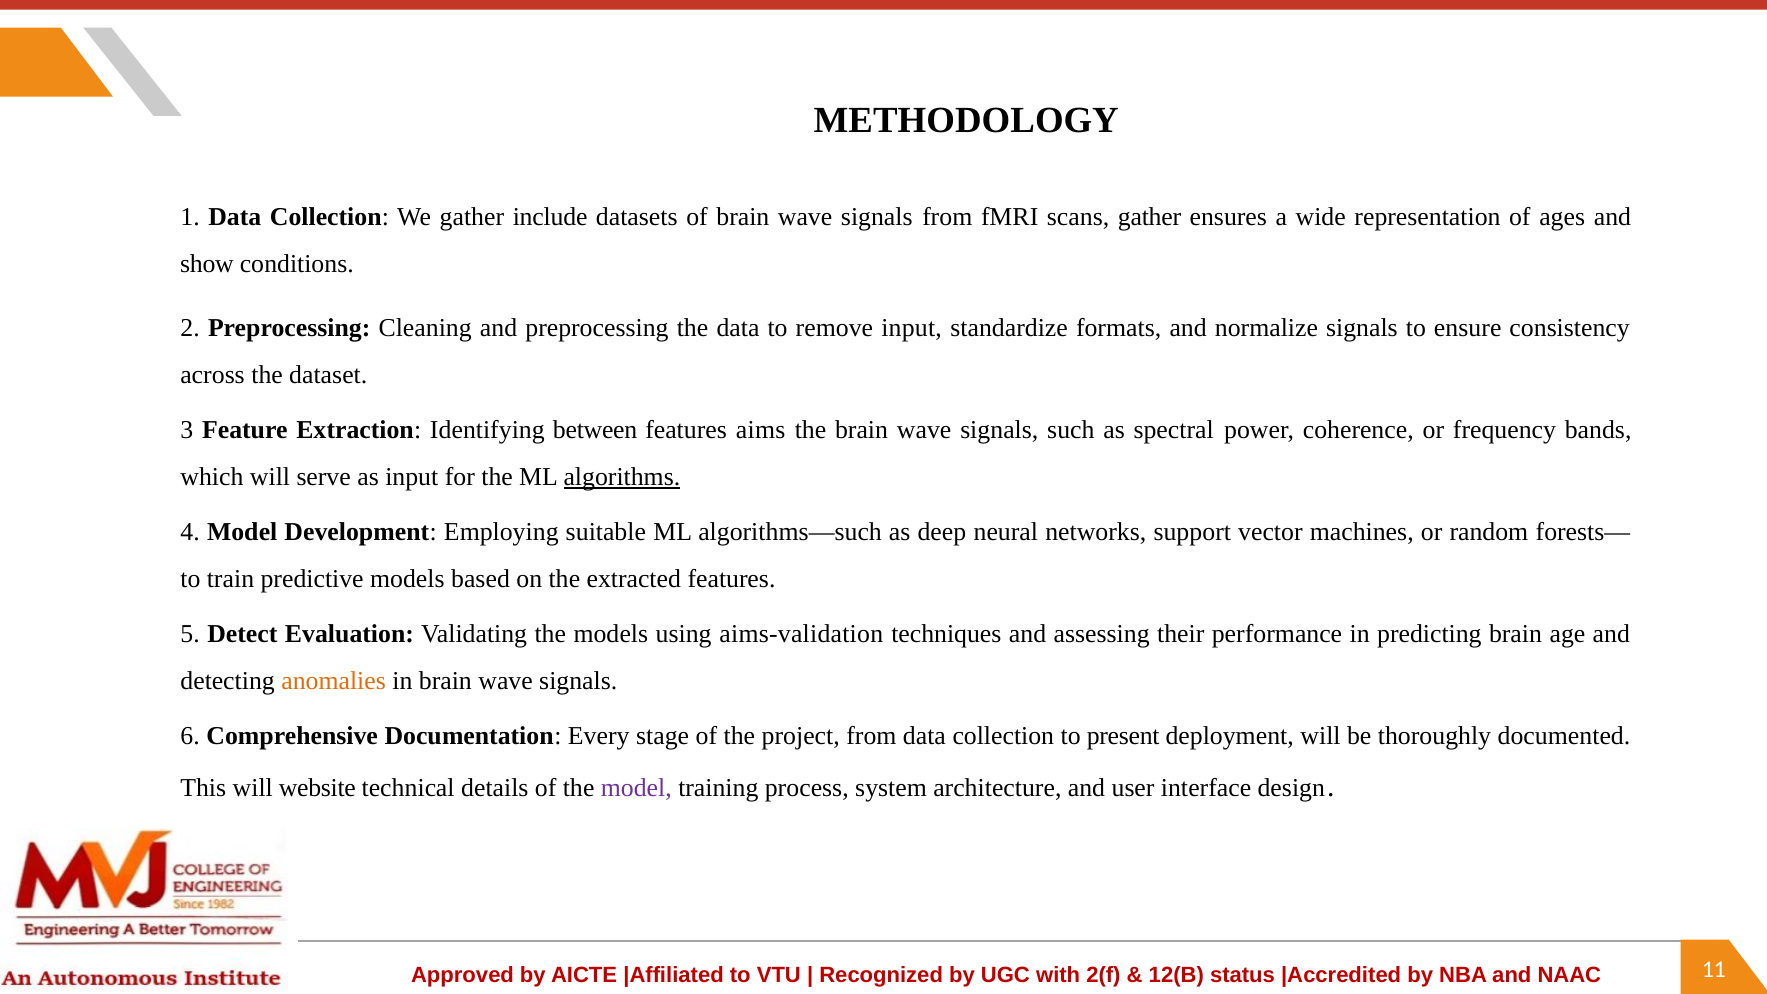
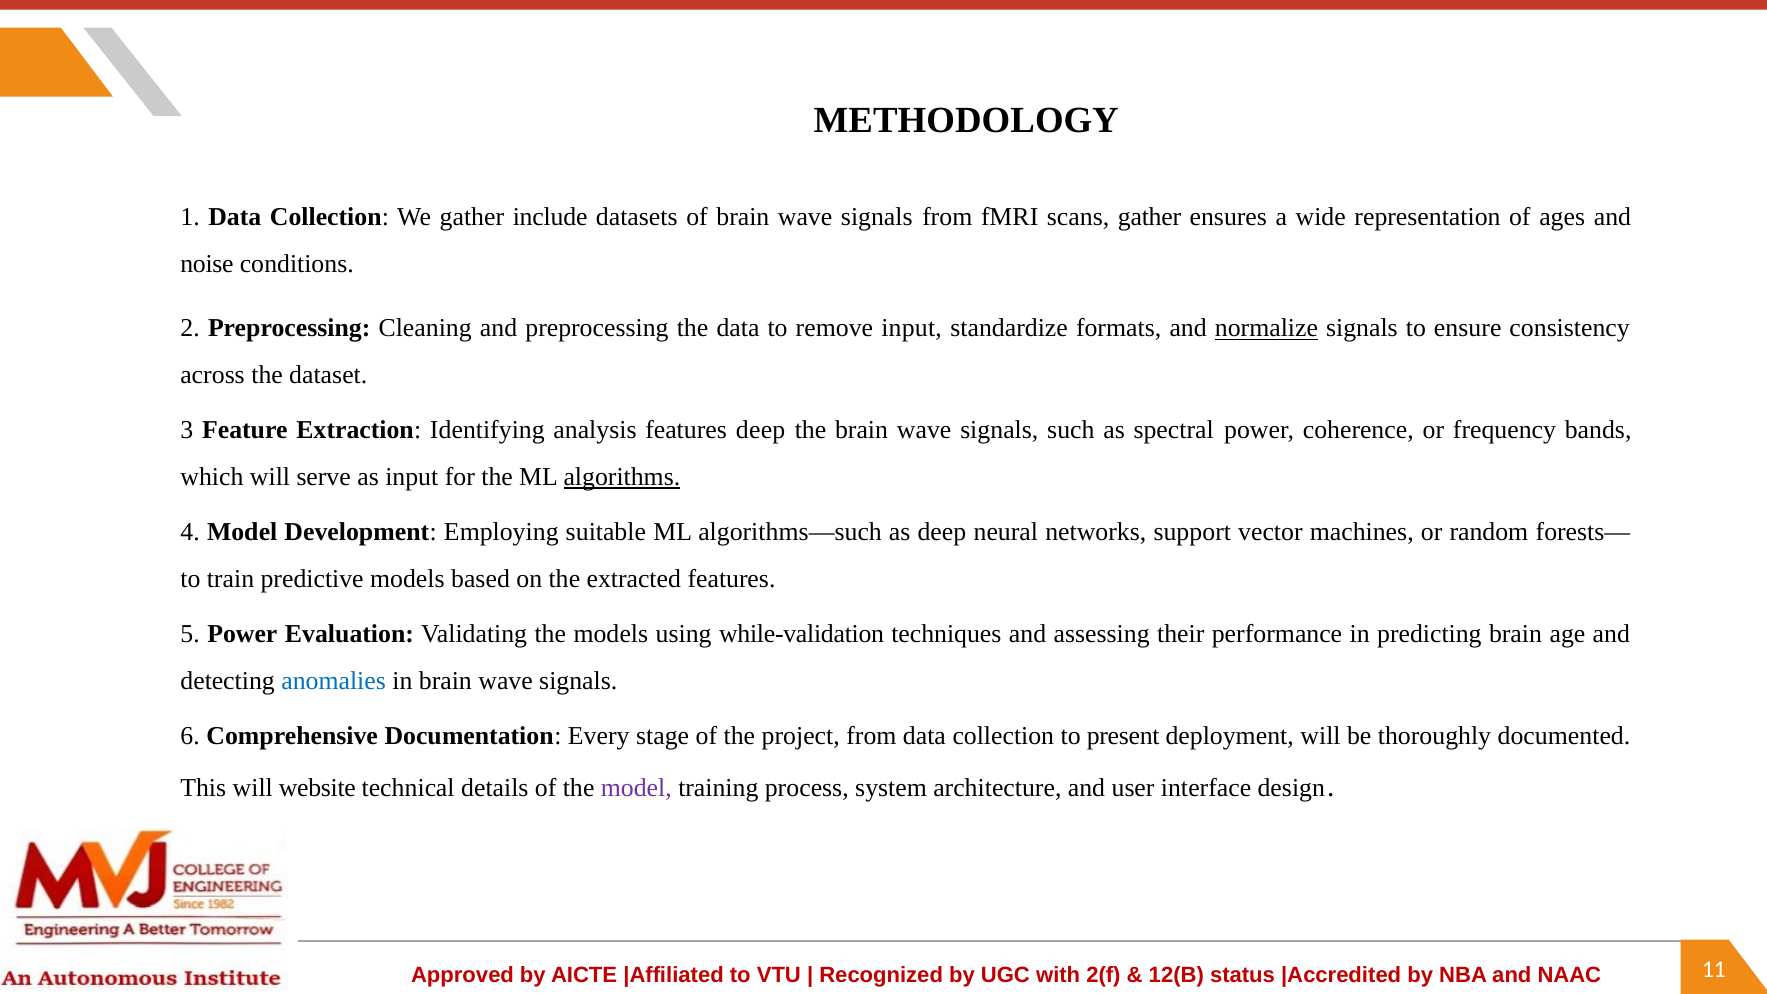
show: show -> noise
normalize underline: none -> present
between: between -> analysis
features aims: aims -> deep
5 Detect: Detect -> Power
aims-validation: aims-validation -> while-validation
anomalies colour: orange -> blue
